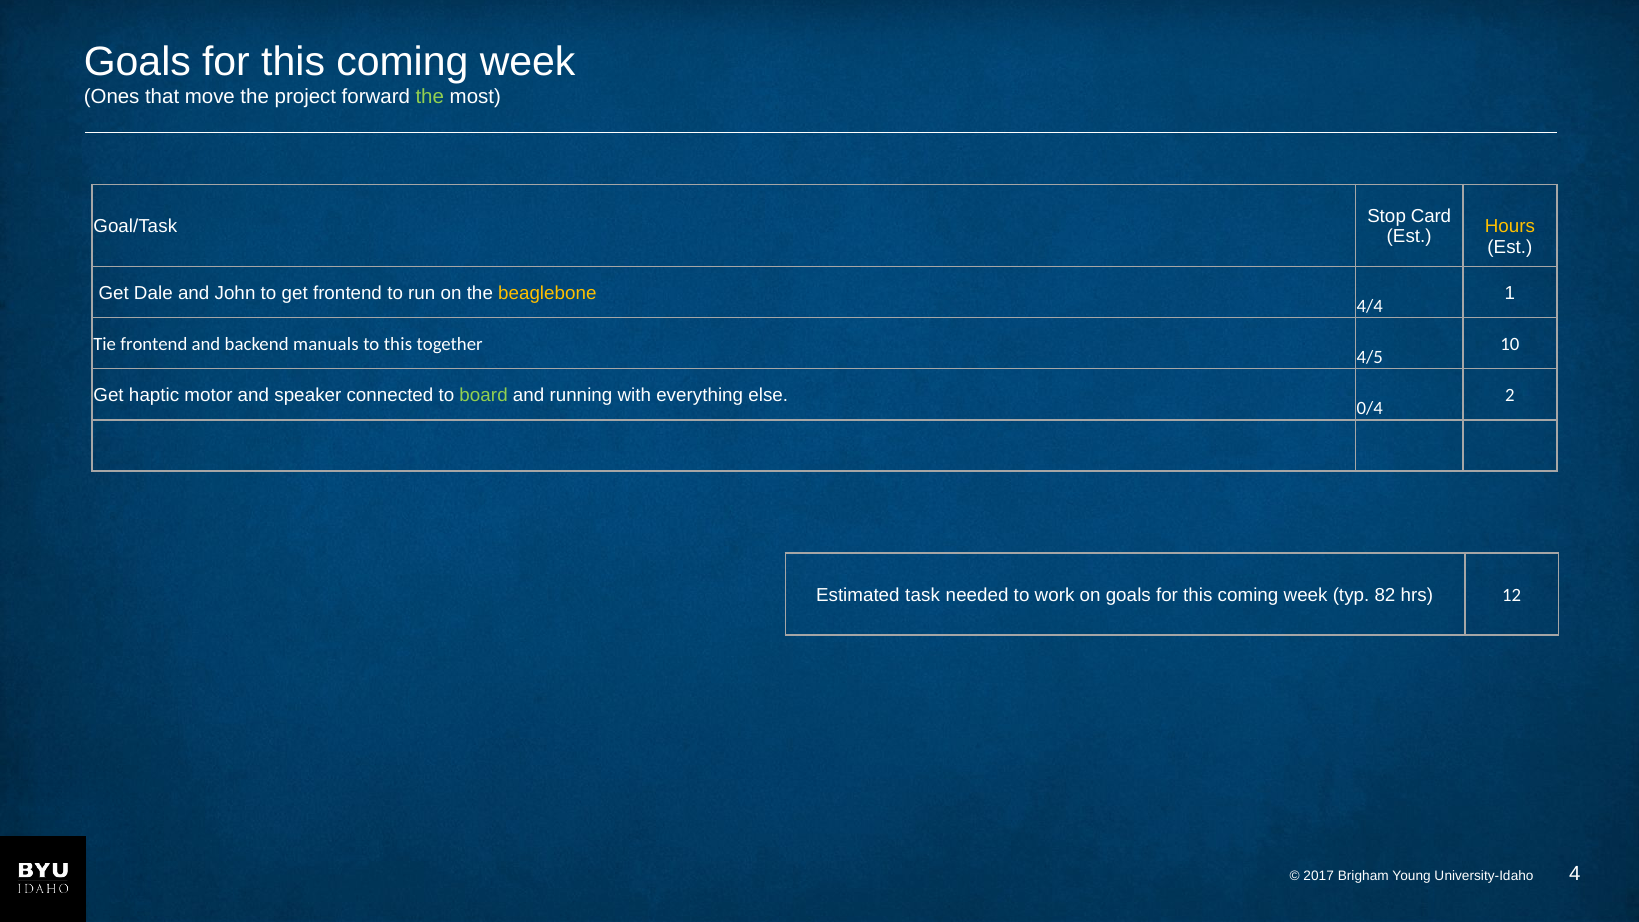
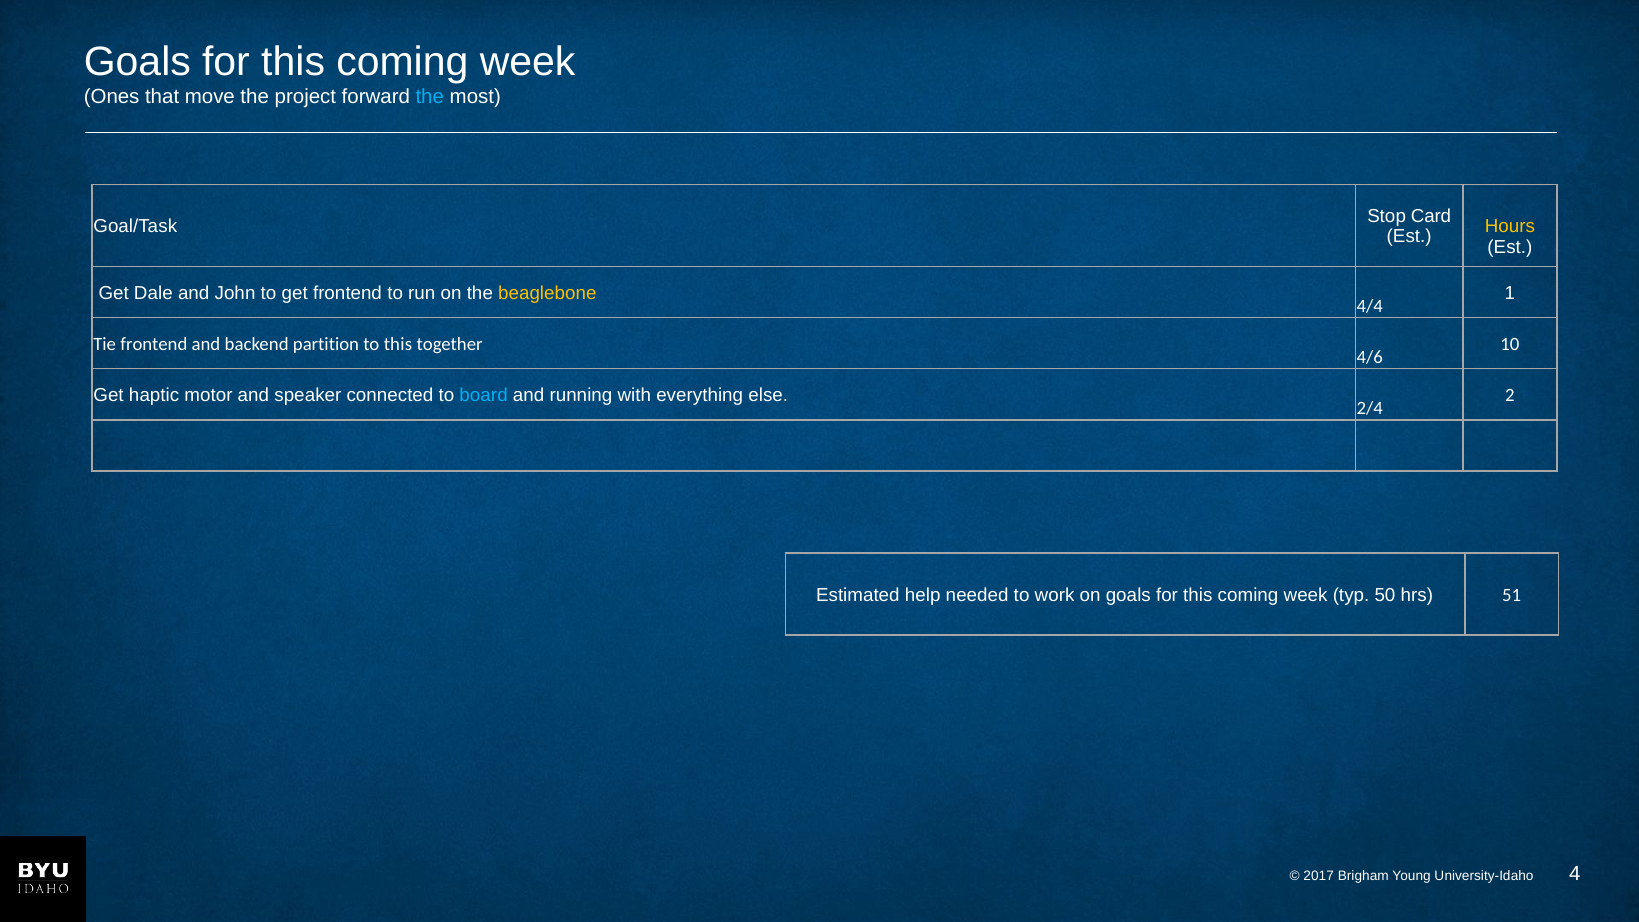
the at (430, 97) colour: light green -> light blue
manuals: manuals -> partition
4/5: 4/5 -> 4/6
board colour: light green -> light blue
0/4: 0/4 -> 2/4
task: task -> help
82: 82 -> 50
12: 12 -> 51
